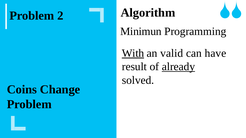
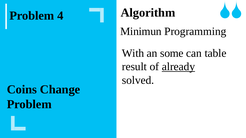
2: 2 -> 4
With underline: present -> none
valid: valid -> some
have: have -> table
